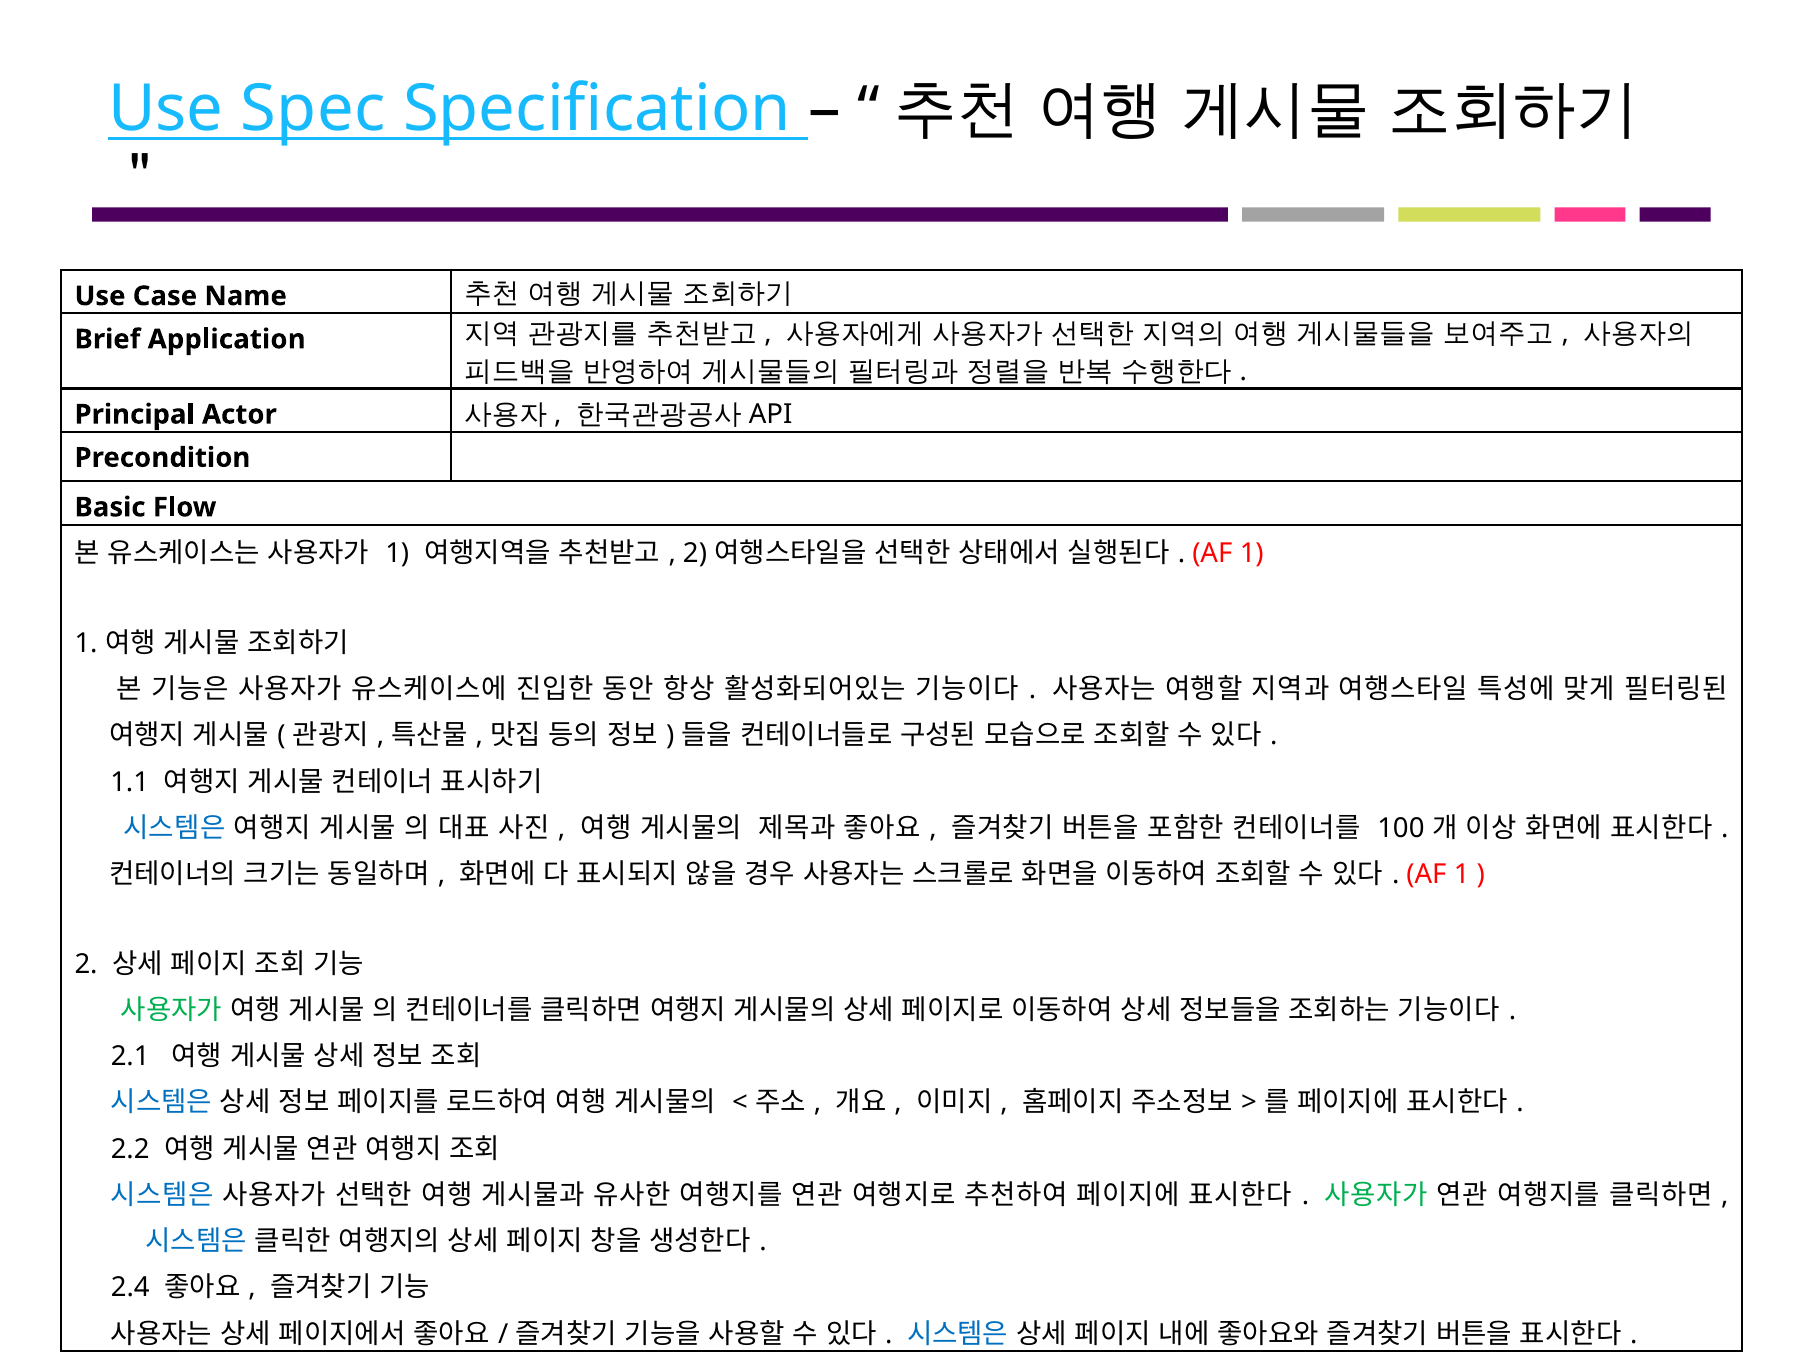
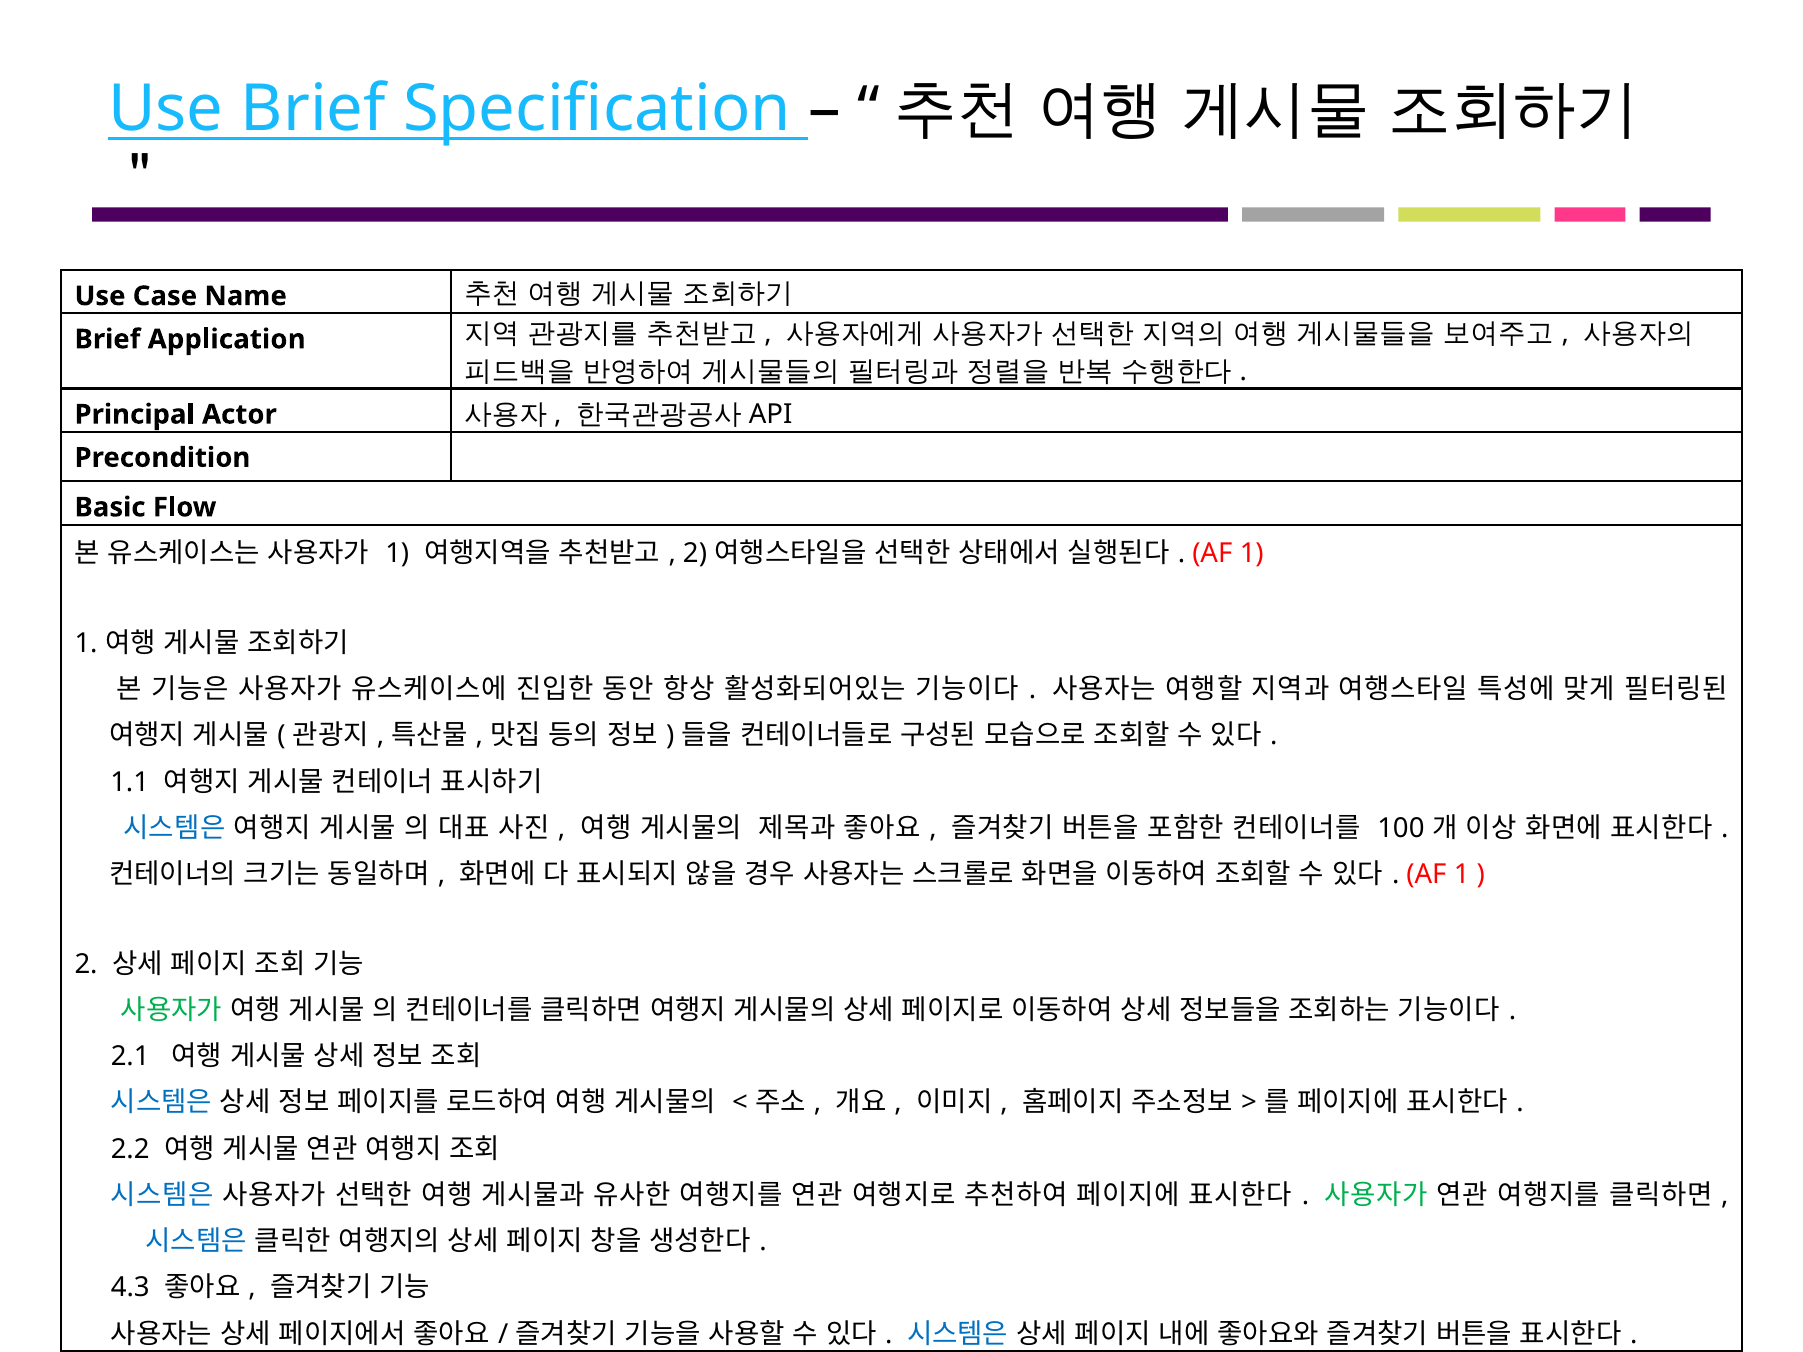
Use Spec: Spec -> Brief
2.4: 2.4 -> 4.3
